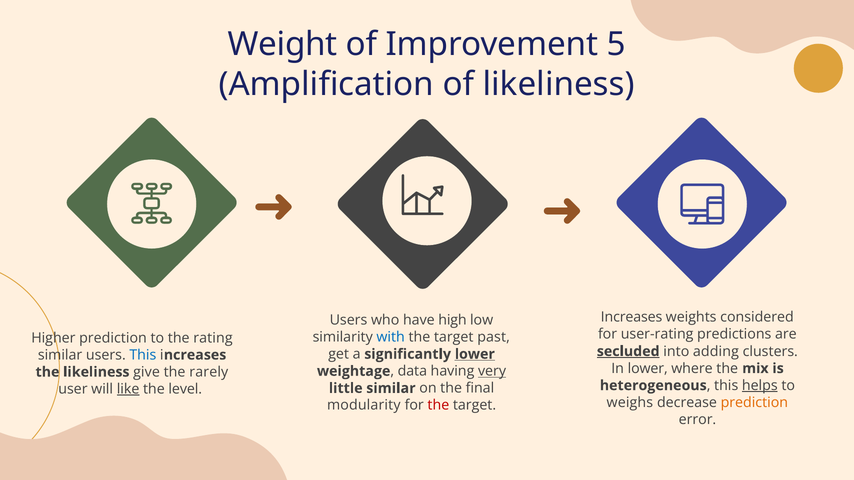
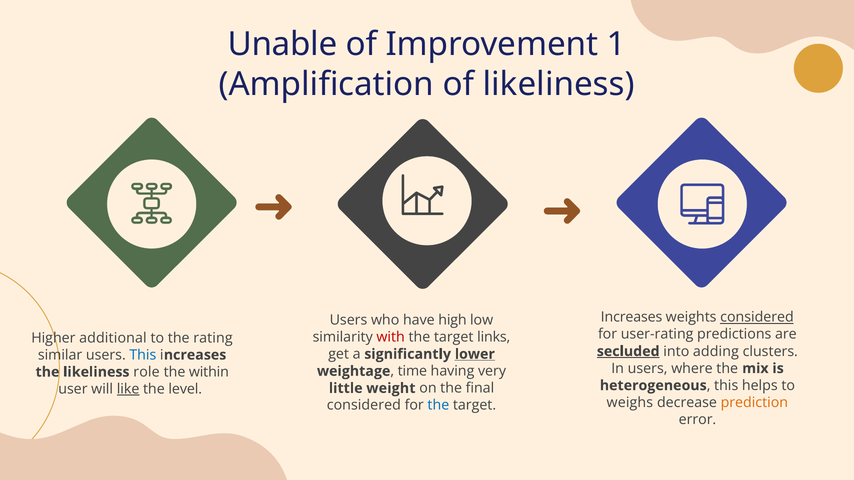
Weight: Weight -> Unable
5: 5 -> 1
considered at (757, 317) underline: none -> present
with colour: blue -> red
past: past -> links
Higher prediction: prediction -> additional
In lower: lower -> users
data: data -> time
very underline: present -> none
give: give -> role
rarely: rarely -> within
helps underline: present -> none
little similar: similar -> weight
modularity at (364, 406): modularity -> considered
the at (438, 406) colour: red -> blue
